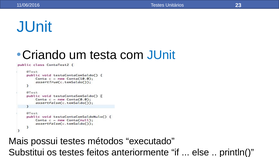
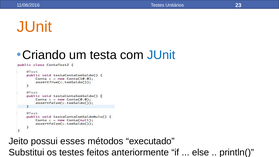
JUnit at (34, 27) colour: blue -> orange
Mais: Mais -> Jeito
possui testes: testes -> esses
